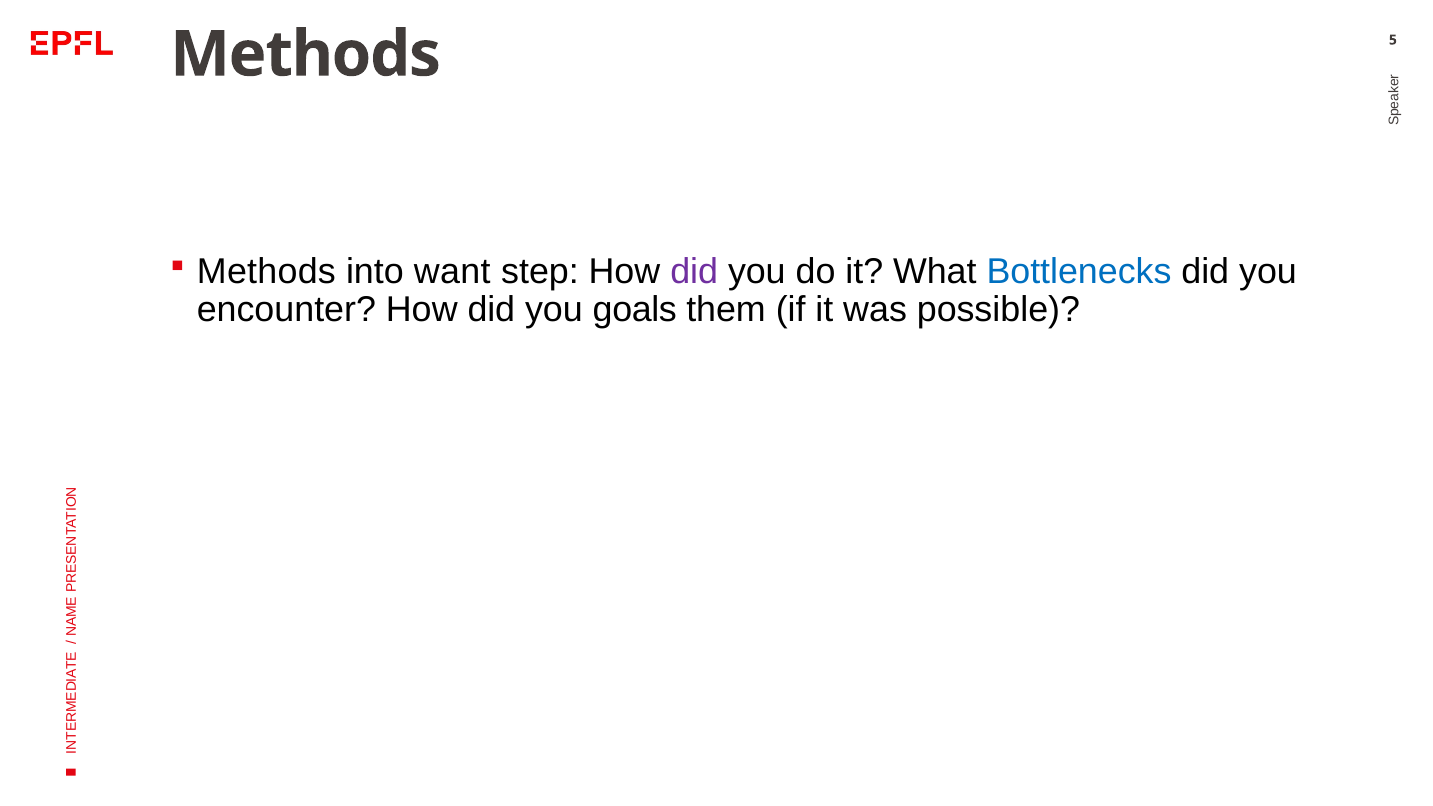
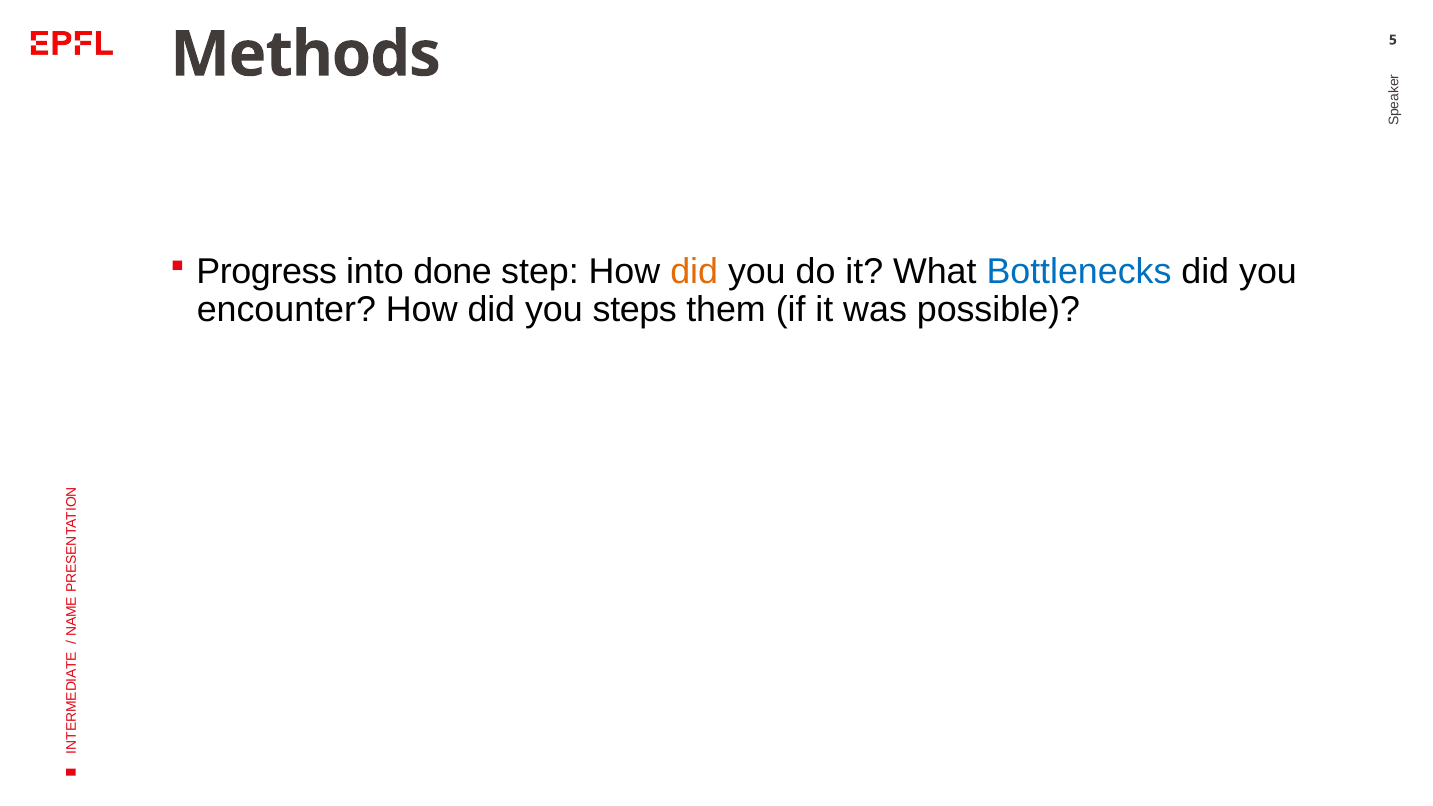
Methods at (266, 271): Methods -> Progress
want: want -> done
did at (694, 271) colour: purple -> orange
goals: goals -> steps
